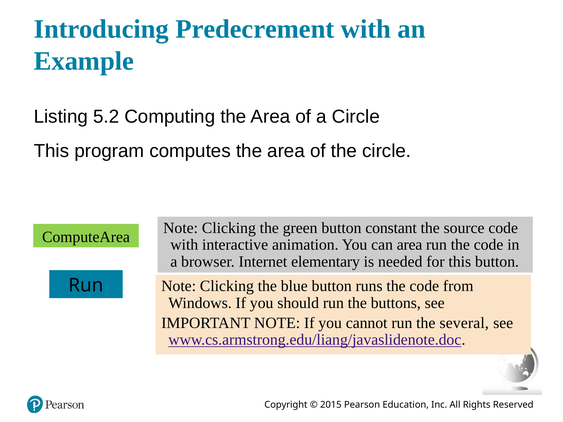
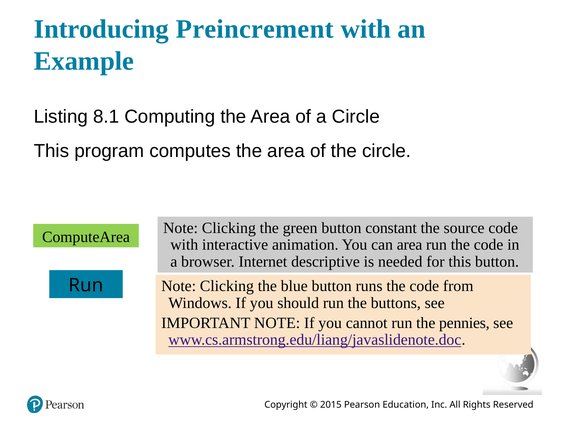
Predecrement: Predecrement -> Preincrement
5.2: 5.2 -> 8.1
elementary: elementary -> descriptive
several: several -> pennies
